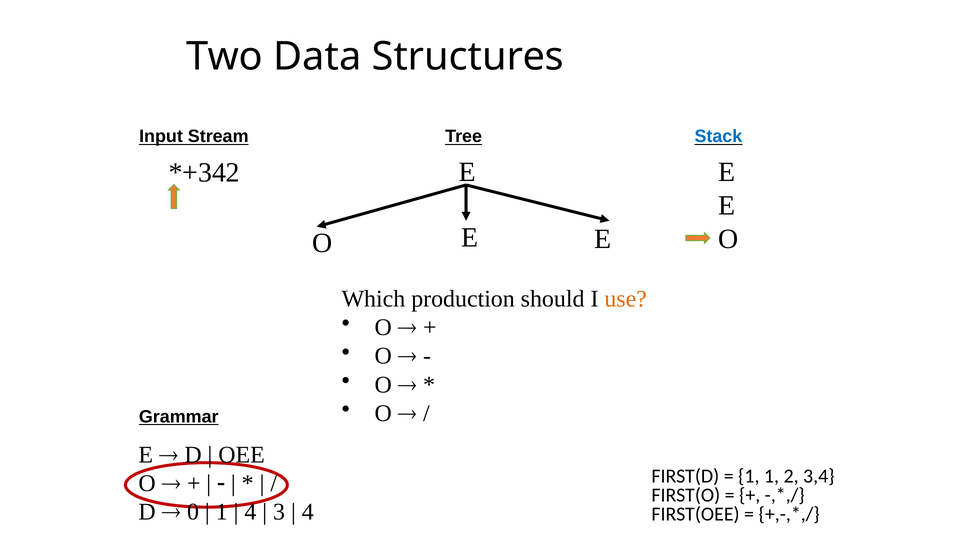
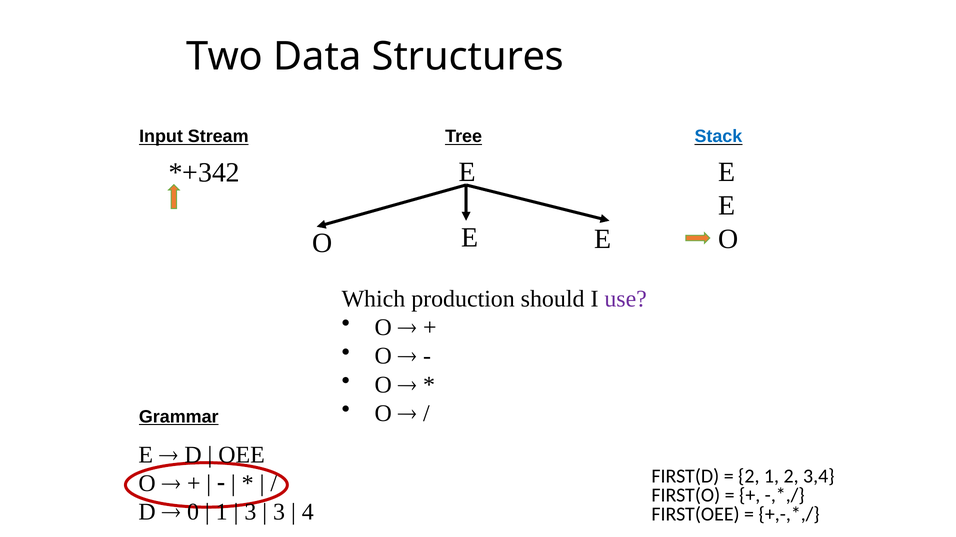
use colour: orange -> purple
1 at (749, 477): 1 -> 2
4 at (250, 513): 4 -> 3
